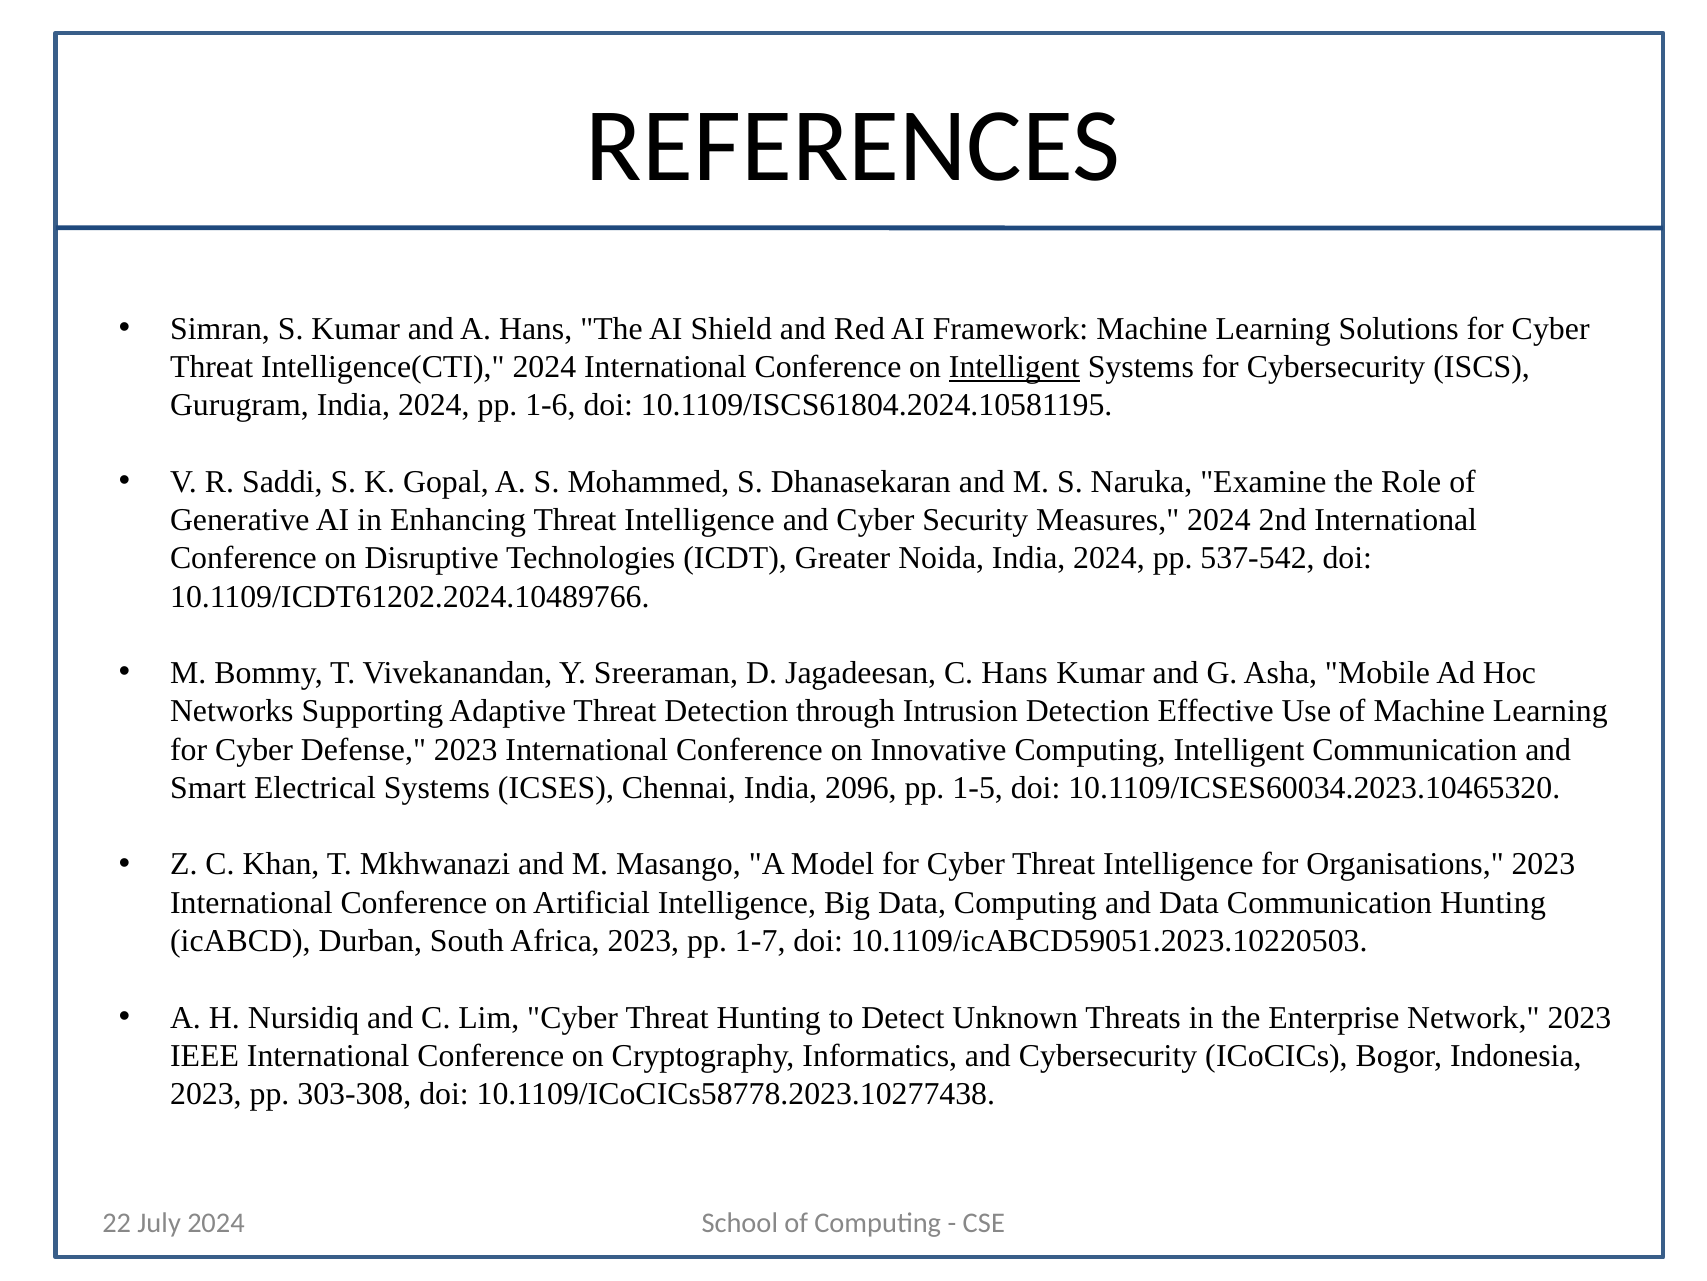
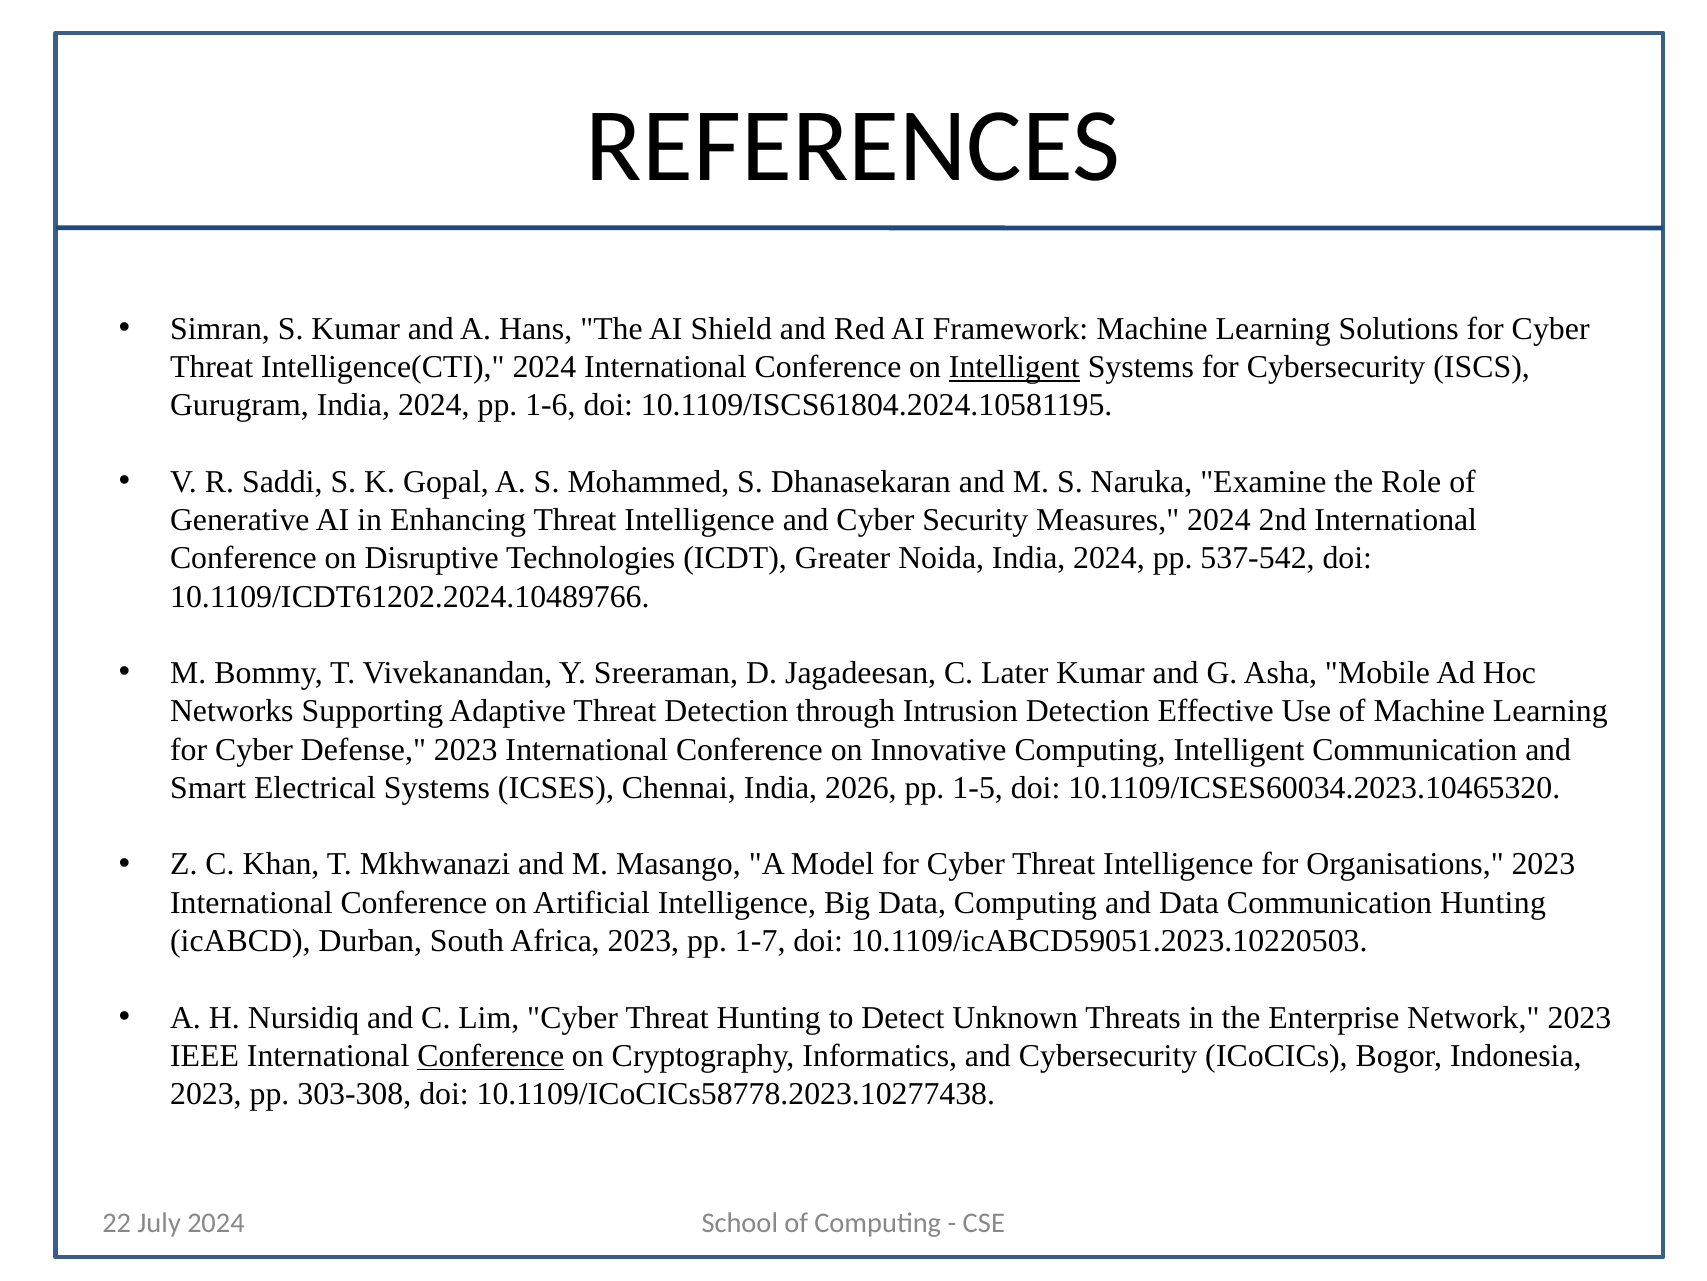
C Hans: Hans -> Later
2096: 2096 -> 2026
Conference at (491, 1055) underline: none -> present
